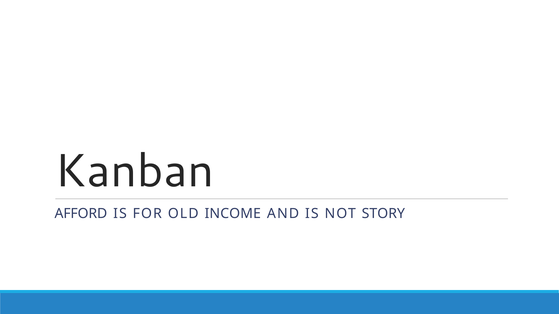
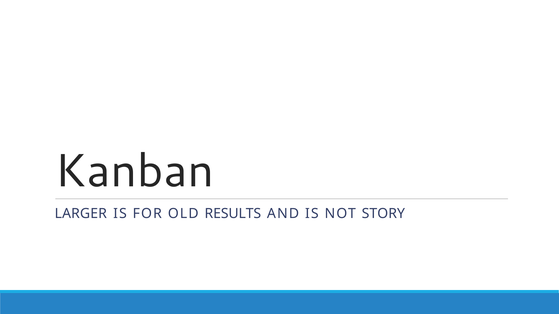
AFFORD: AFFORD -> LARGER
INCOME: INCOME -> RESULTS
